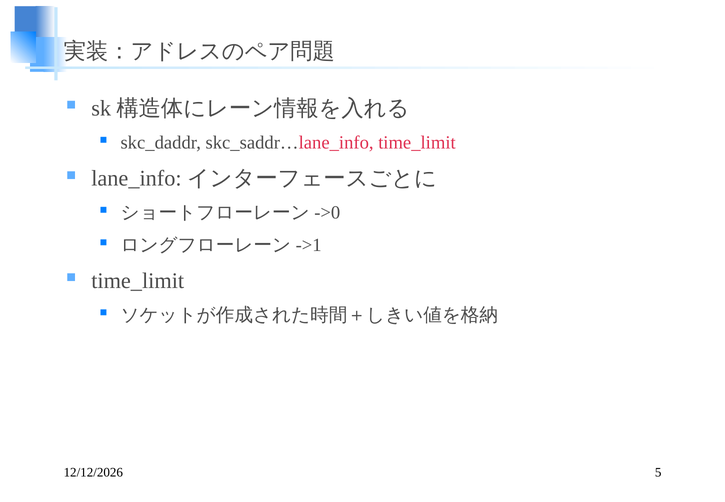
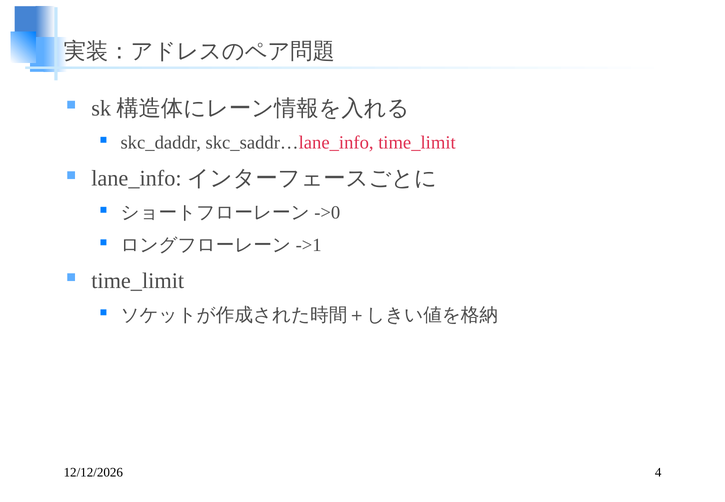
5: 5 -> 4
